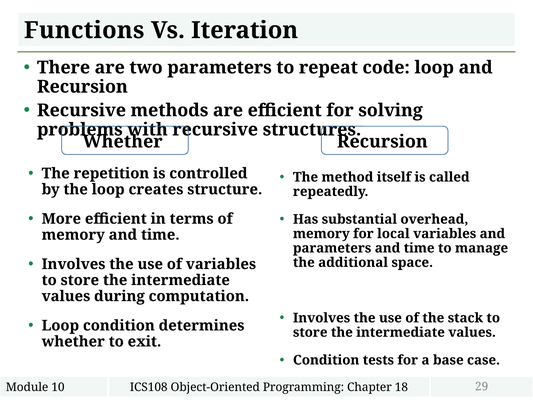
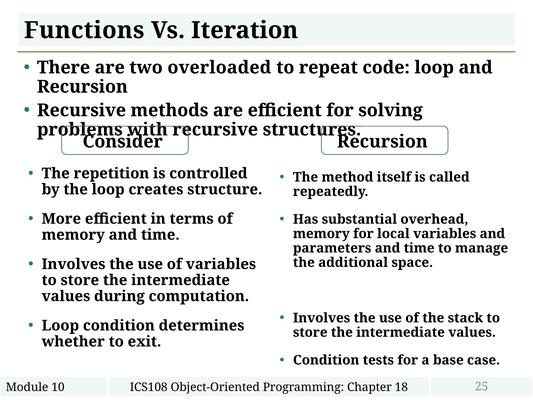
two parameters: parameters -> overloaded
Whether at (123, 142): Whether -> Consider
29: 29 -> 25
